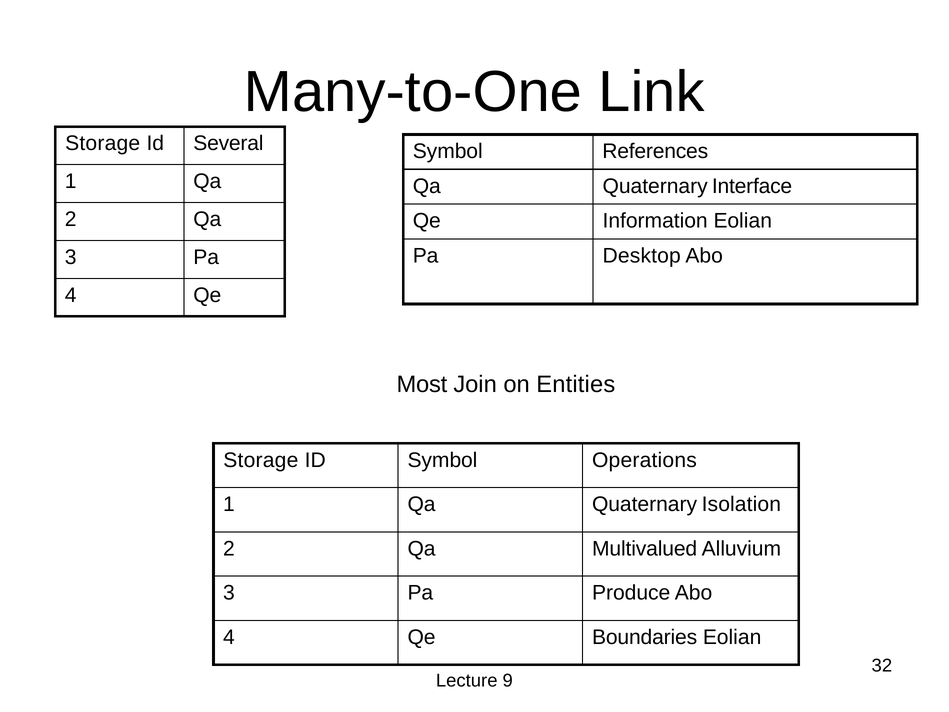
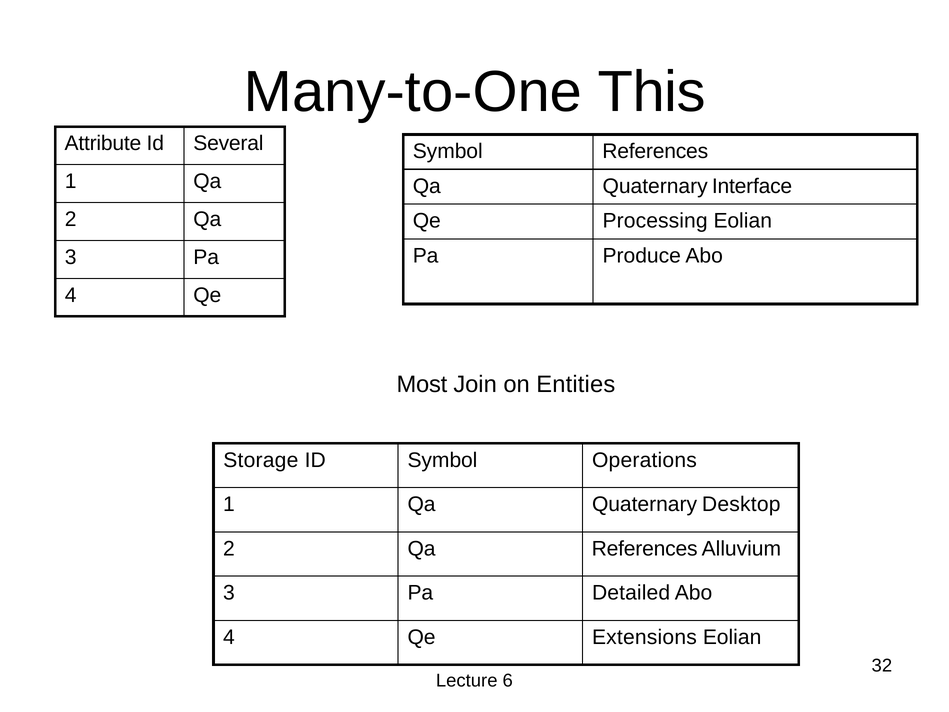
Link: Link -> This
Storage at (103, 143): Storage -> Attribute
Information: Information -> Processing
Desktop: Desktop -> Produce
Isolation: Isolation -> Desktop
Qa Multivalued: Multivalued -> References
Produce: Produce -> Detailed
Boundaries: Boundaries -> Extensions
9: 9 -> 6
